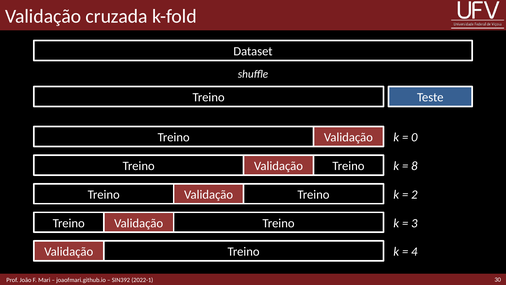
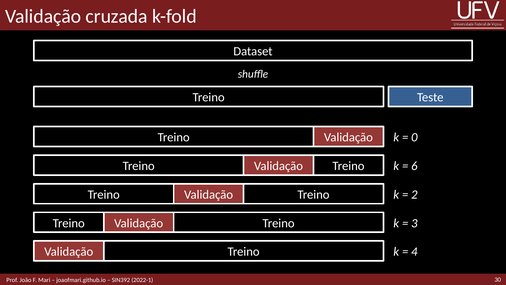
8: 8 -> 6
